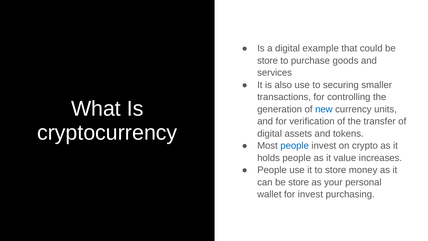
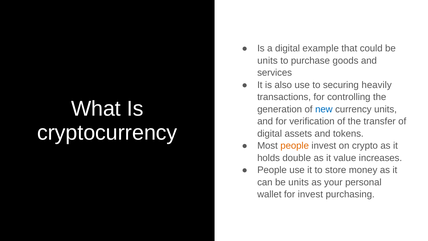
store at (268, 61): store -> units
smaller: smaller -> heavily
people at (295, 146) colour: blue -> orange
holds people: people -> double
can be store: store -> units
